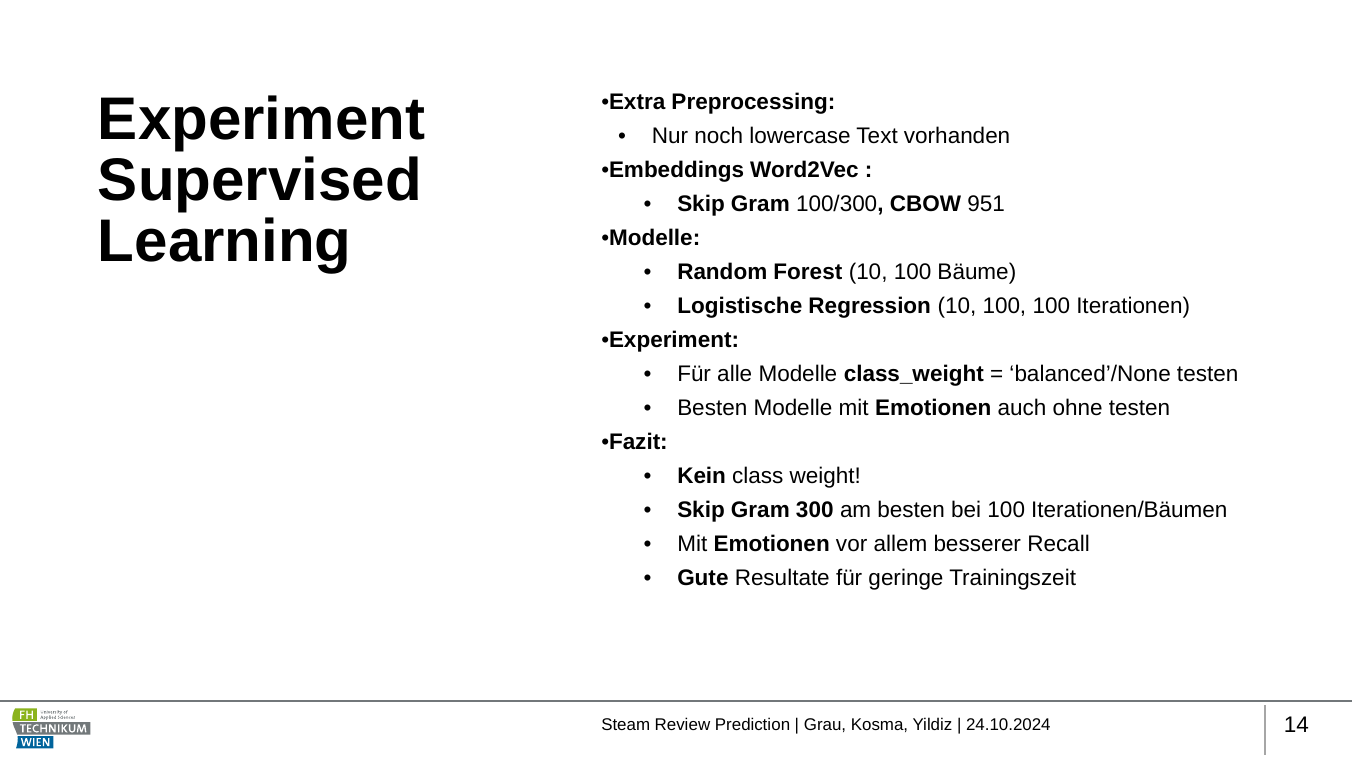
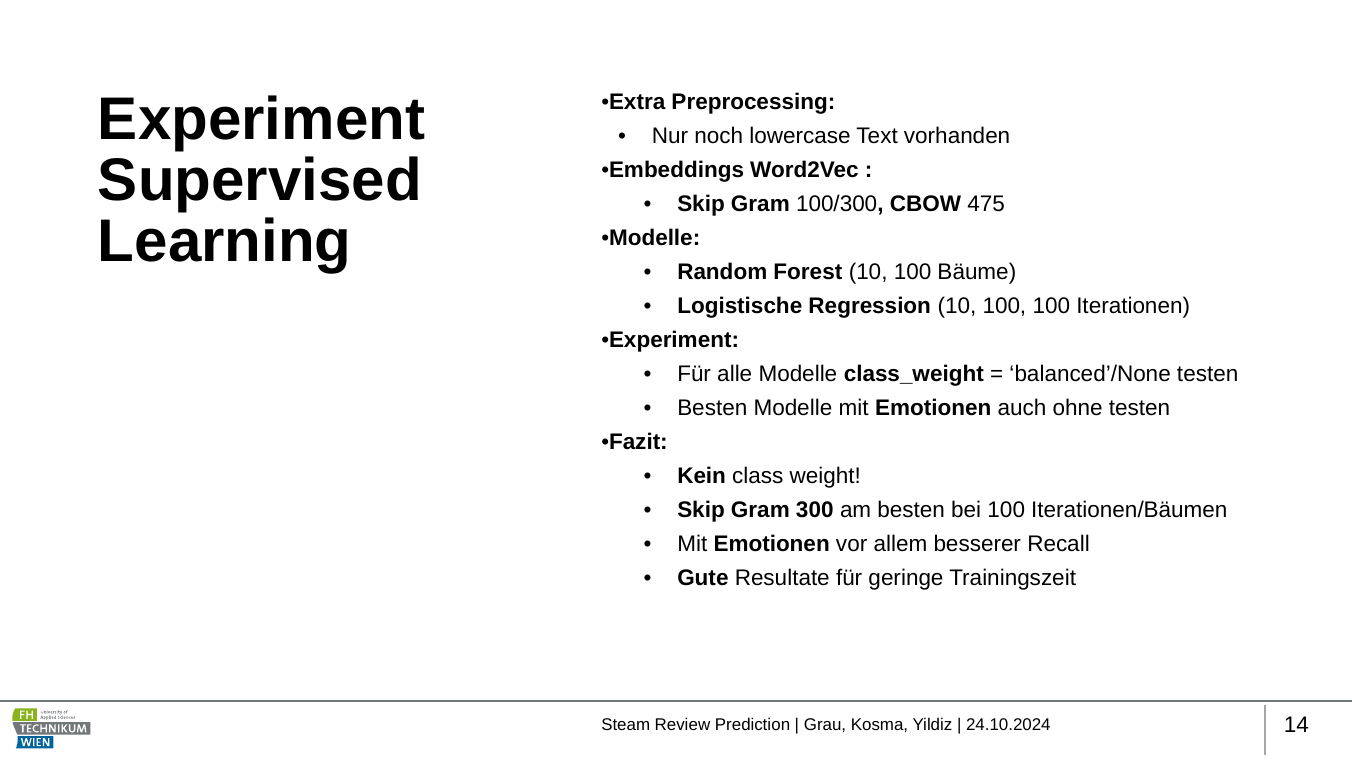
951: 951 -> 475
